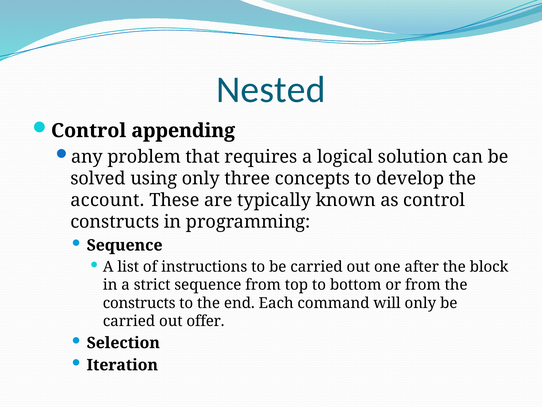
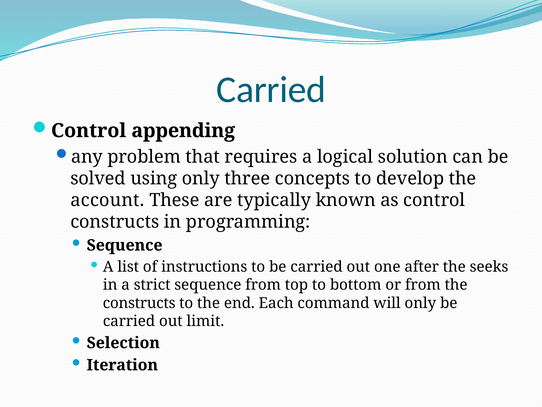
Nested at (271, 90): Nested -> Carried
block: block -> seeks
offer: offer -> limit
